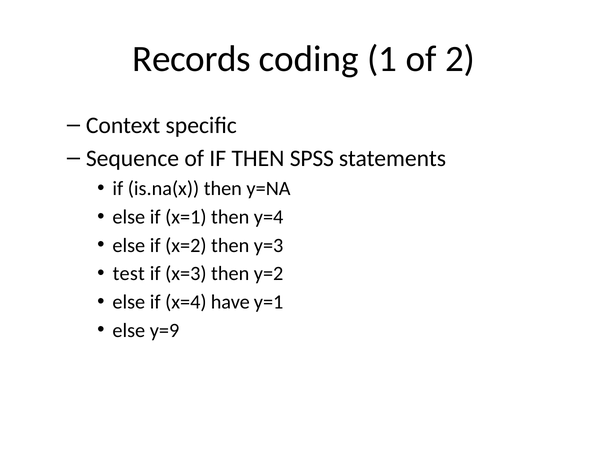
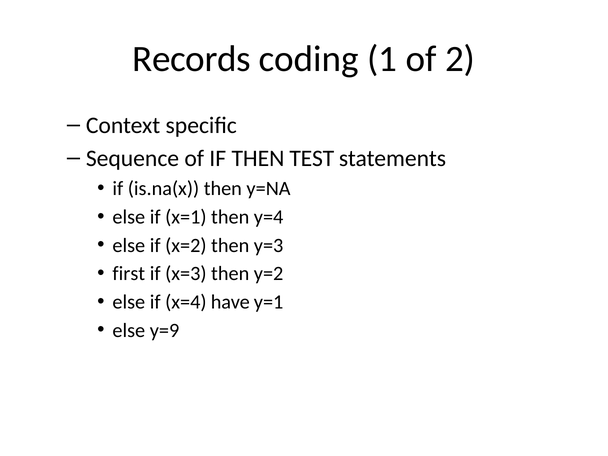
SPSS: SPSS -> TEST
test: test -> first
